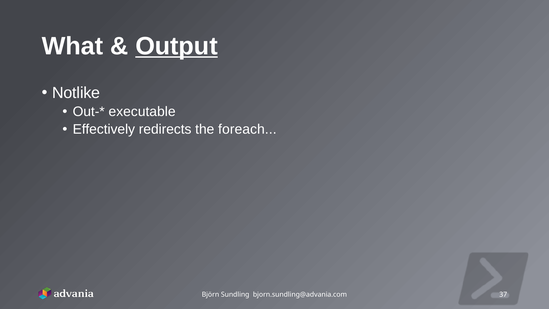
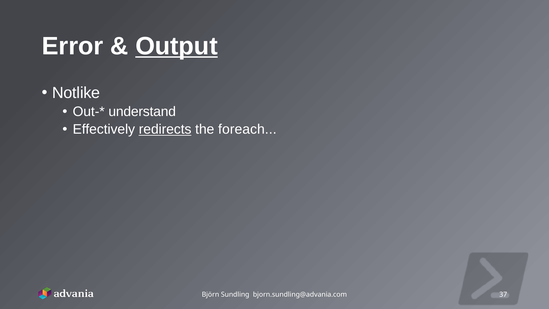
What: What -> Error
executable: executable -> understand
redirects underline: none -> present
